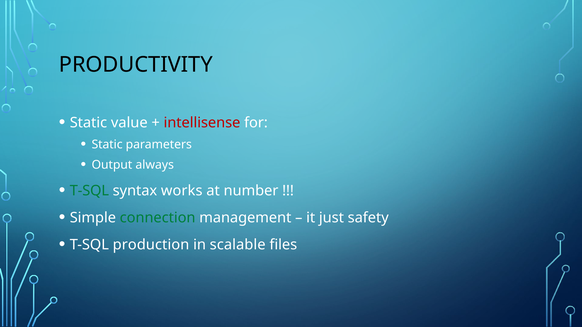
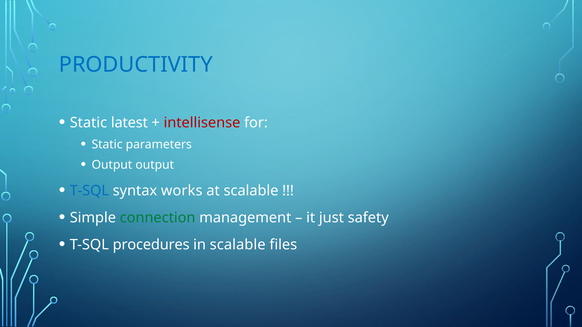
PRODUCTIVITY colour: black -> blue
value: value -> latest
Output always: always -> output
T-SQL at (89, 191) colour: green -> blue
at number: number -> scalable
production: production -> procedures
